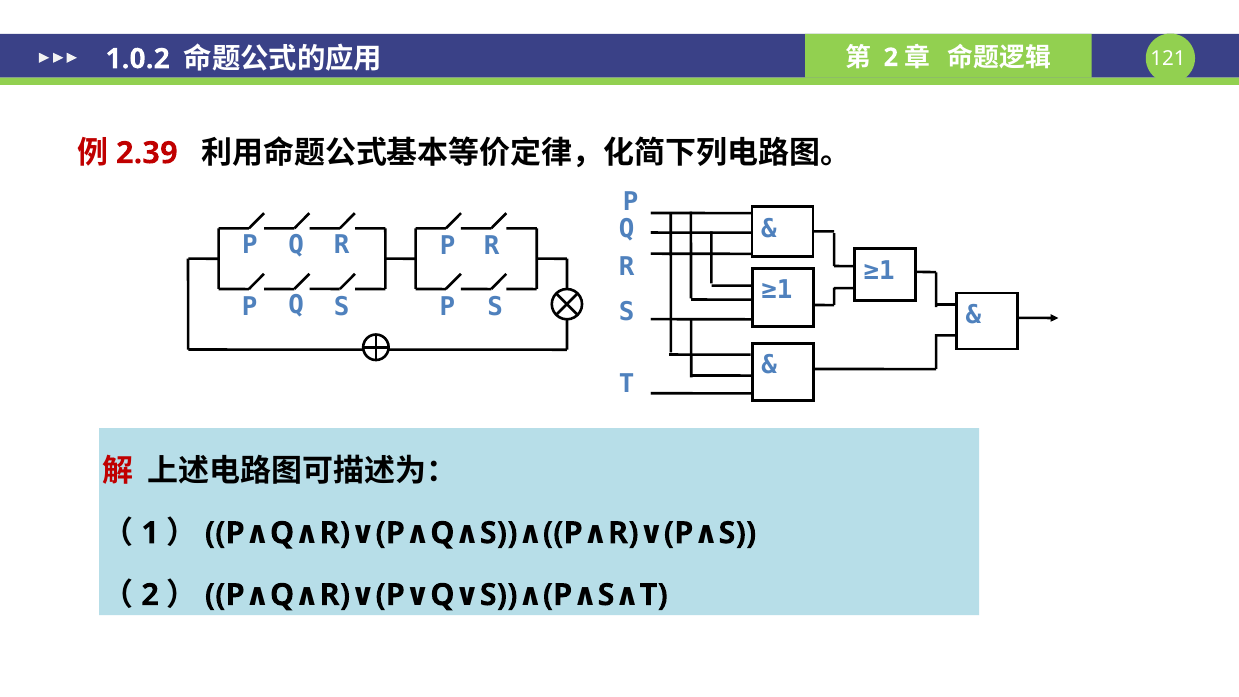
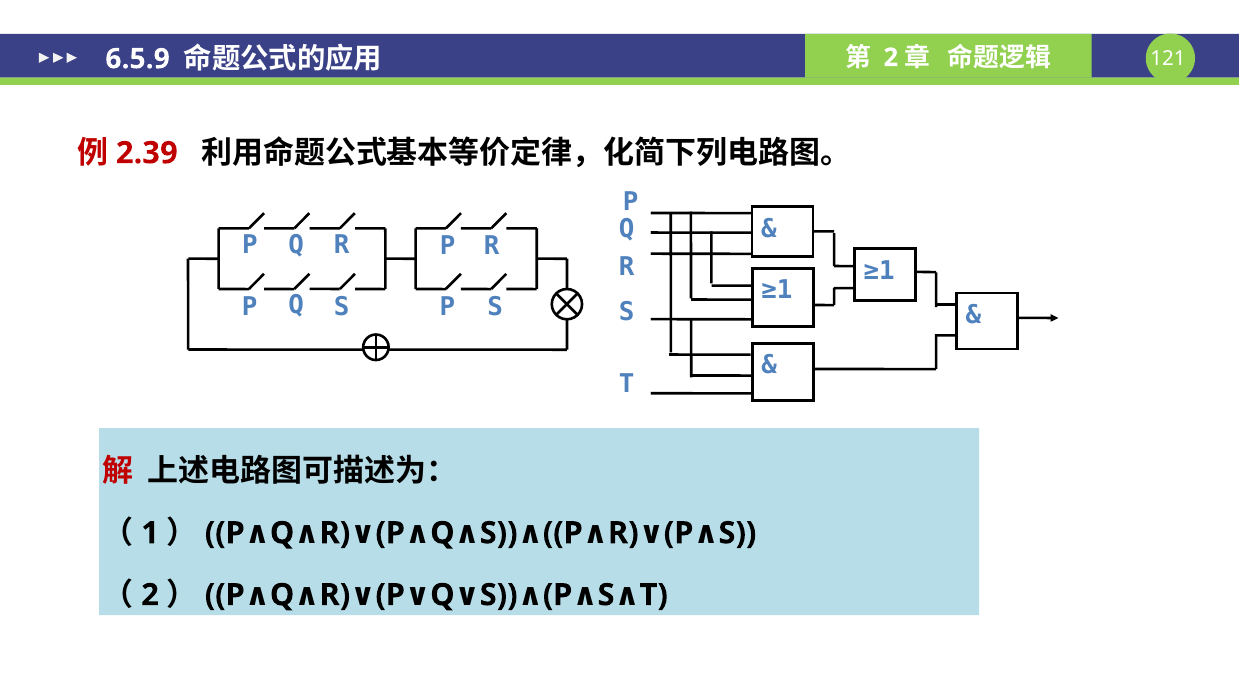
1.0.2: 1.0.2 -> 6.5.9
